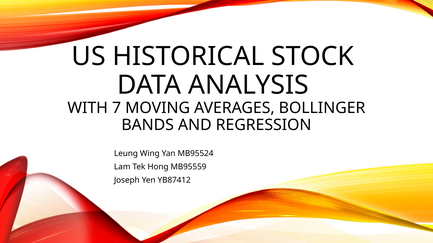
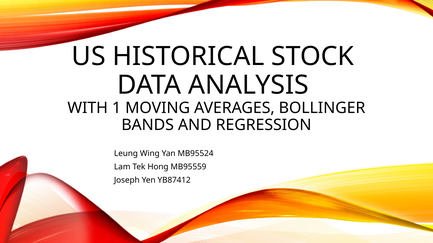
7: 7 -> 1
